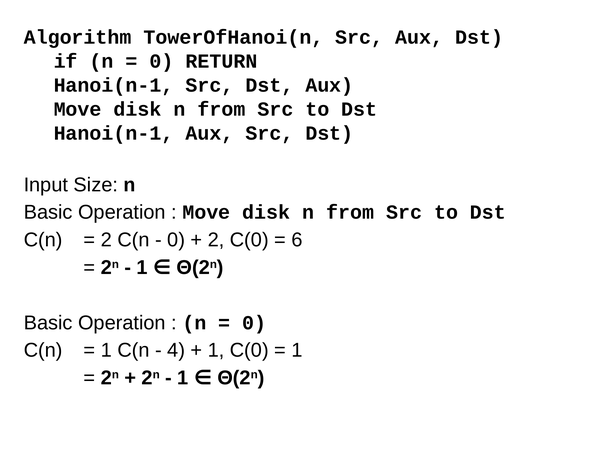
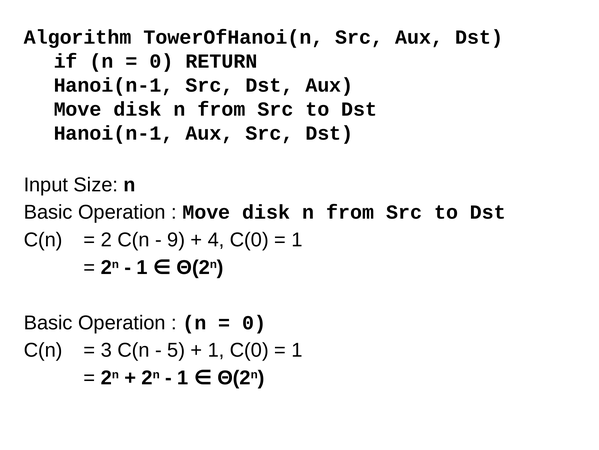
0 at (176, 240): 0 -> 9
2 at (216, 240): 2 -> 4
6 at (297, 240): 6 -> 1
1 at (106, 350): 1 -> 3
4: 4 -> 5
